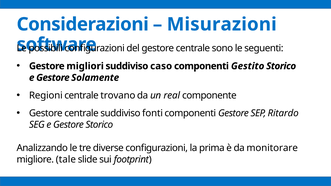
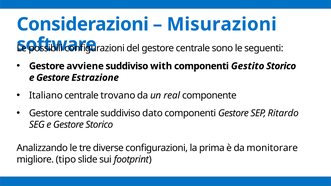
migliori: migliori -> avviene
caso: caso -> with
Solamente: Solamente -> Estrazione
Regioni: Regioni -> Italiano
fonti: fonti -> dato
tale: tale -> tipo
